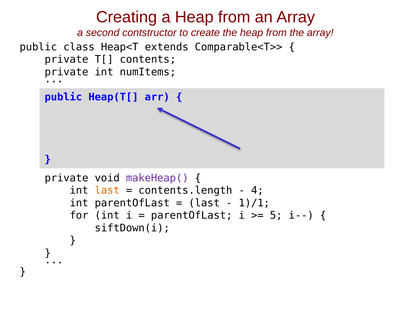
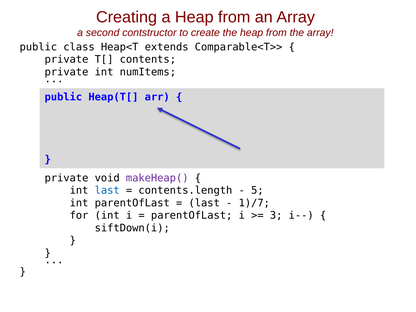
last at (107, 191) colour: orange -> blue
4: 4 -> 5
1)/1: 1)/1 -> 1)/7
5: 5 -> 3
